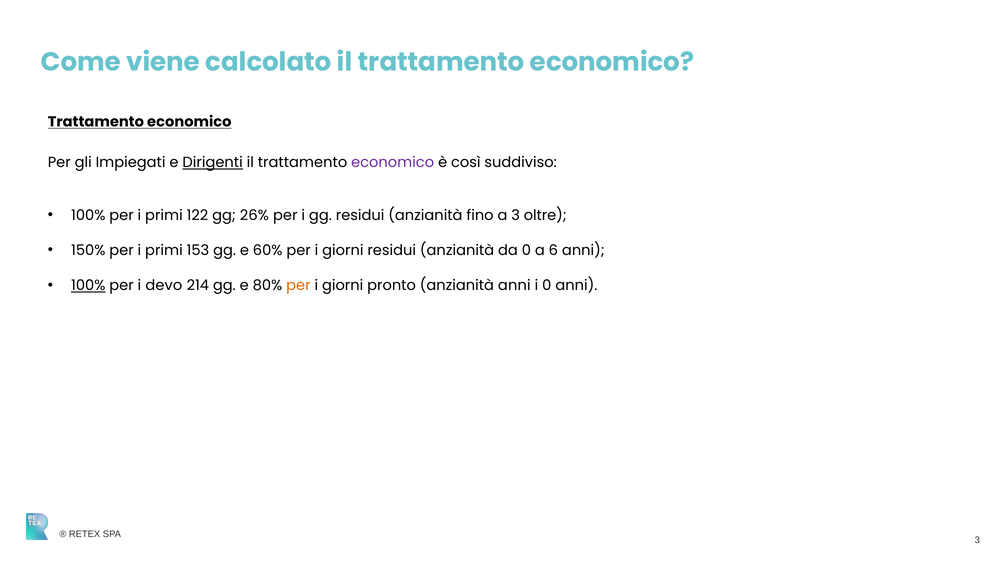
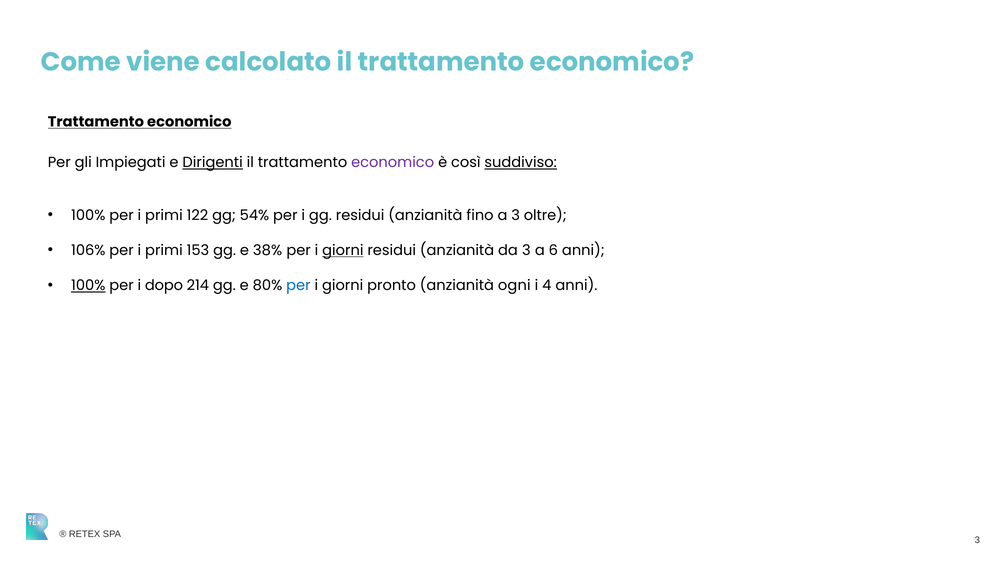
suddiviso underline: none -> present
26%: 26% -> 54%
150%: 150% -> 106%
60%: 60% -> 38%
giorni at (343, 250) underline: none -> present
da 0: 0 -> 3
devo: devo -> dopo
per at (298, 285) colour: orange -> blue
anzianità anni: anni -> ogni
i 0: 0 -> 4
